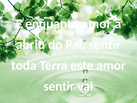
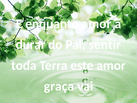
abriu: abriu -> durar
sentir at (59, 86): sentir -> graça
